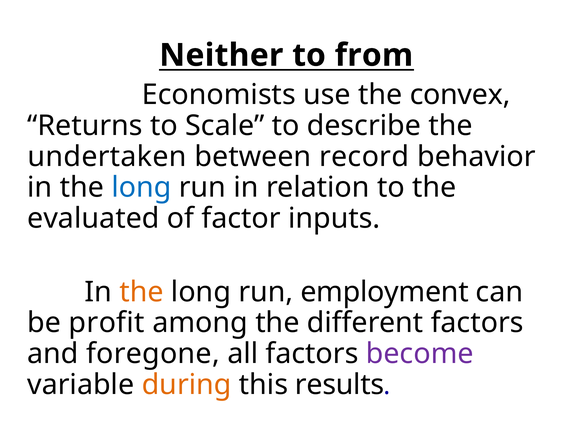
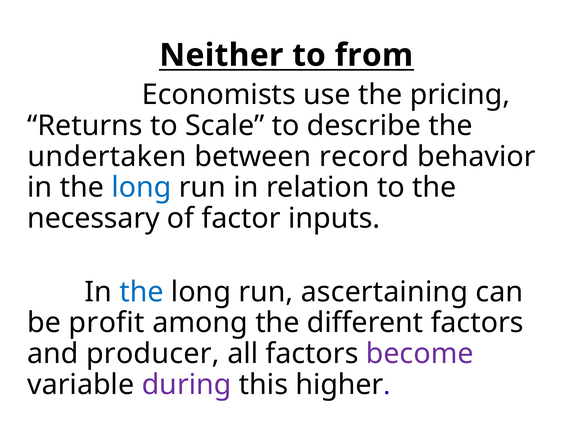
convex: convex -> pricing
evaluated: evaluated -> necessary
the at (141, 292) colour: orange -> blue
employment: employment -> ascertaining
foregone: foregone -> producer
during colour: orange -> purple
results: results -> higher
